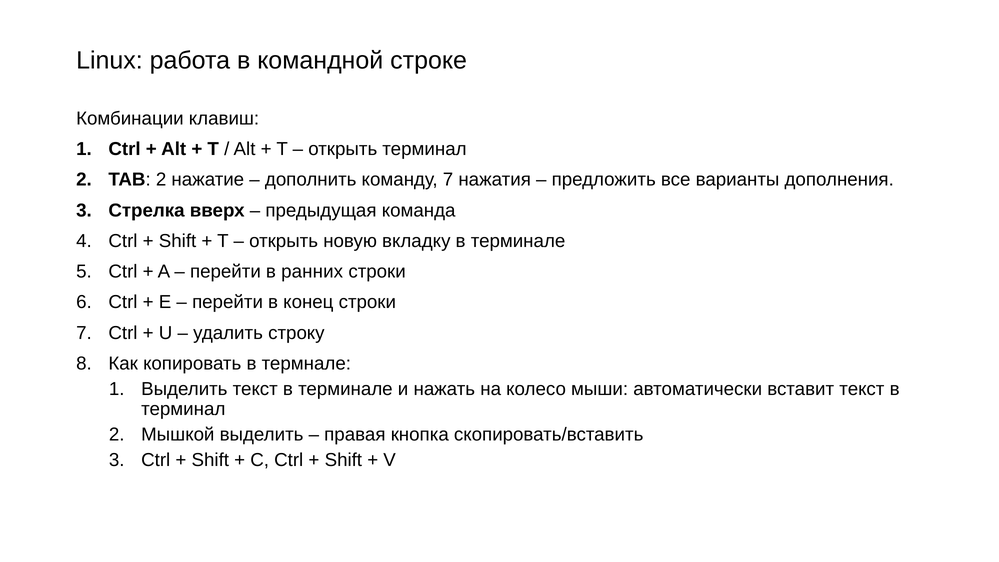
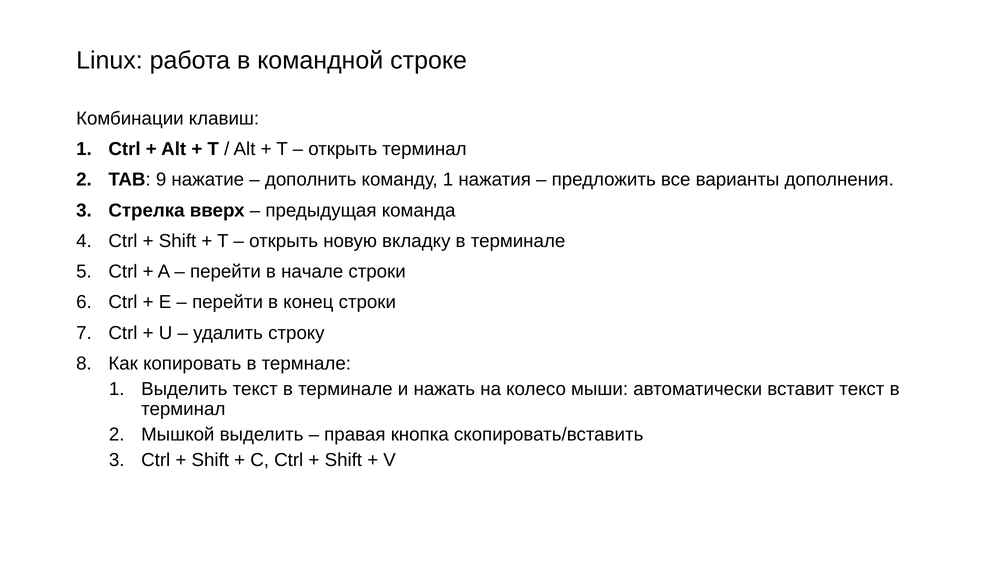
TAB 2: 2 -> 9
команду 7: 7 -> 1
ранних: ранних -> начале
